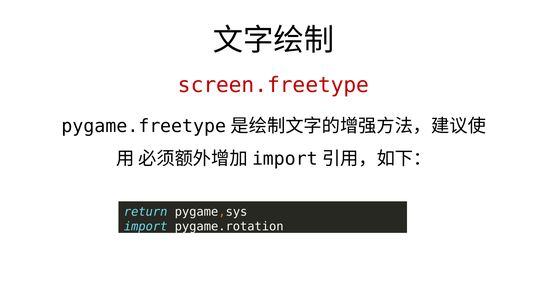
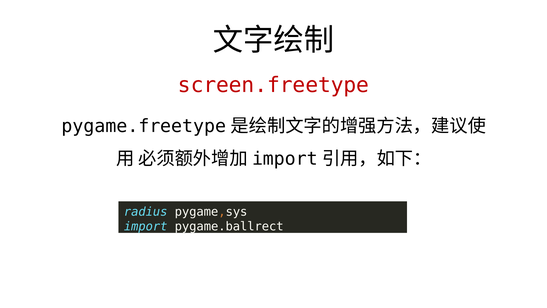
return: return -> radius
pygame.rotation: pygame.rotation -> pygame.ballrect
